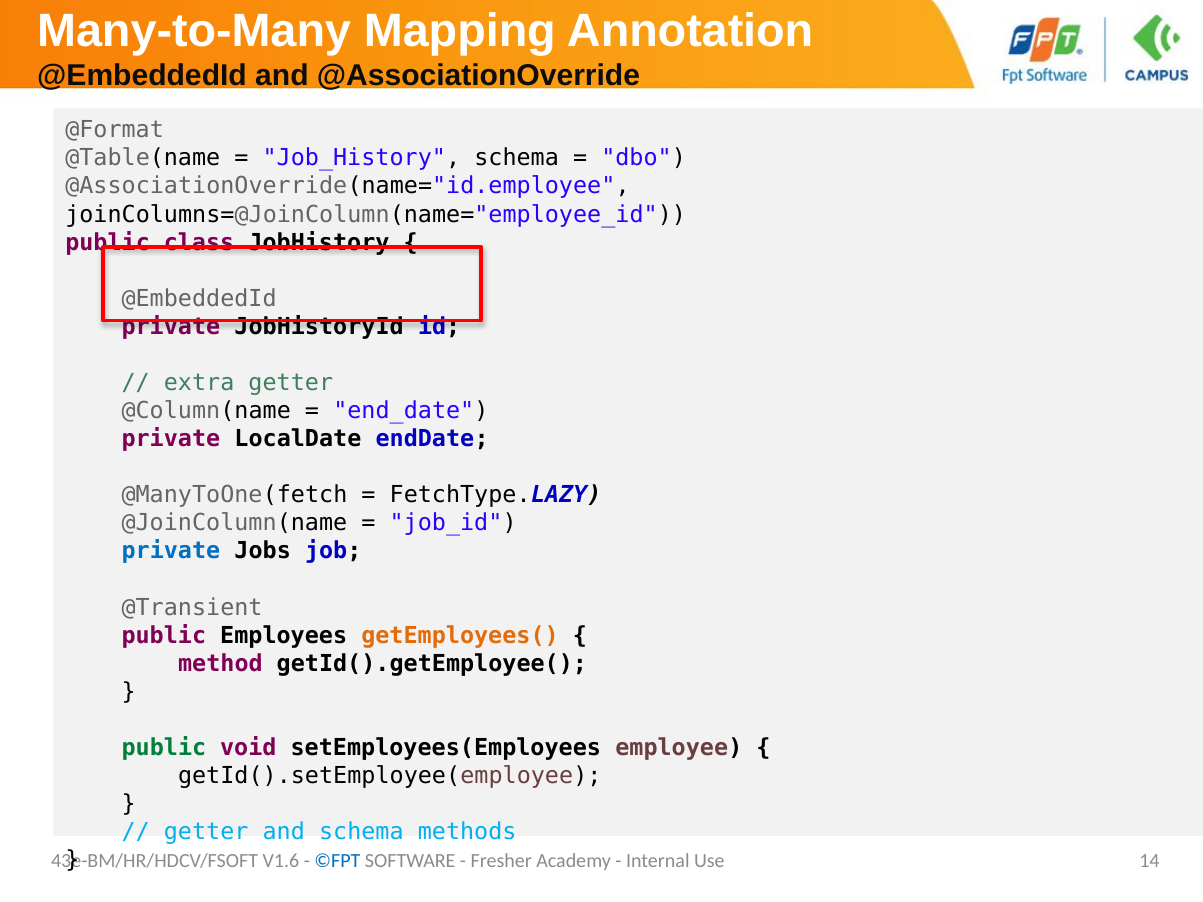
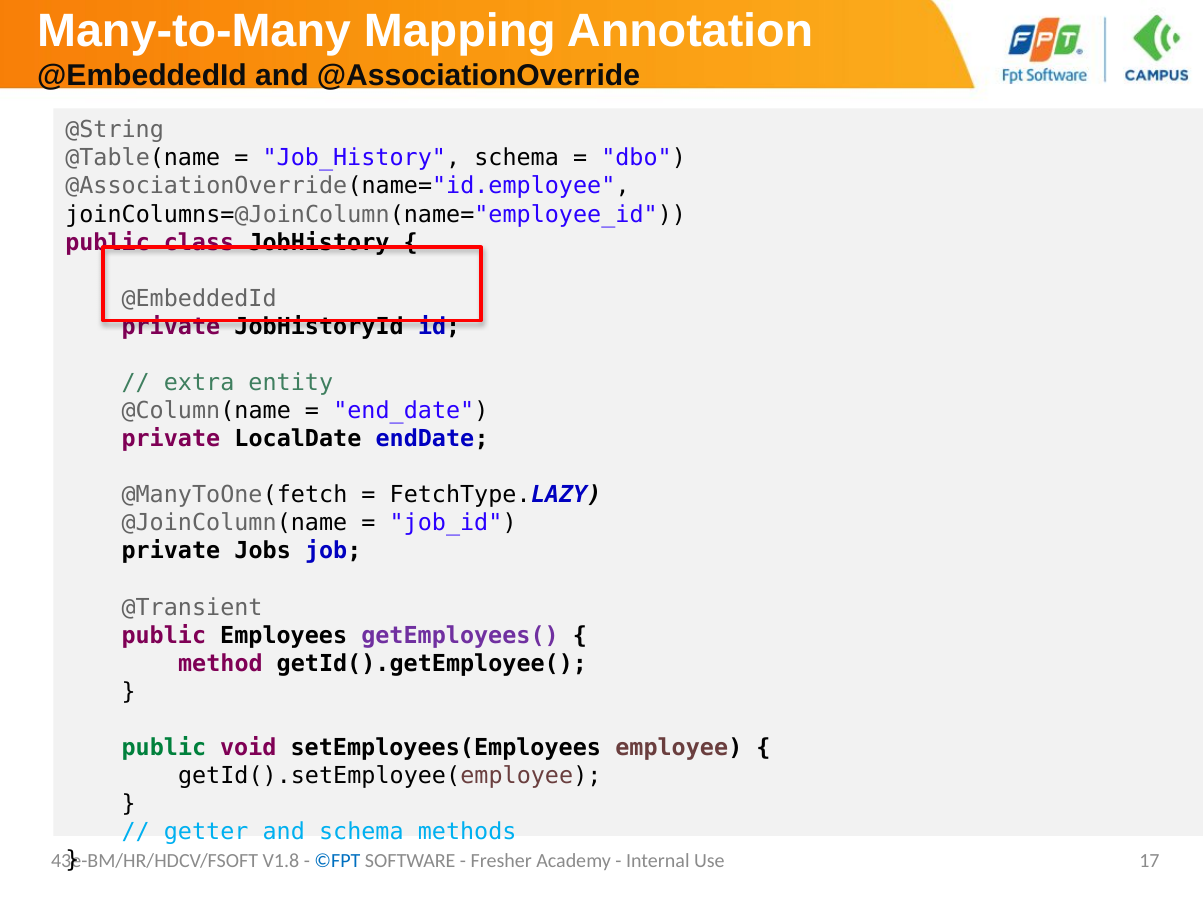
@Format: @Format -> @String
extra getter: getter -> entity
private at (171, 551) colour: blue -> black
getEmployees( colour: orange -> purple
V1.6: V1.6 -> V1.8
14: 14 -> 17
